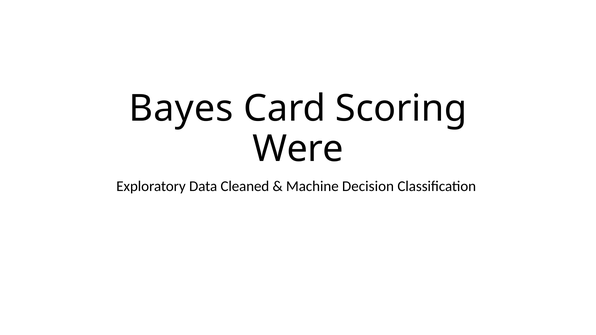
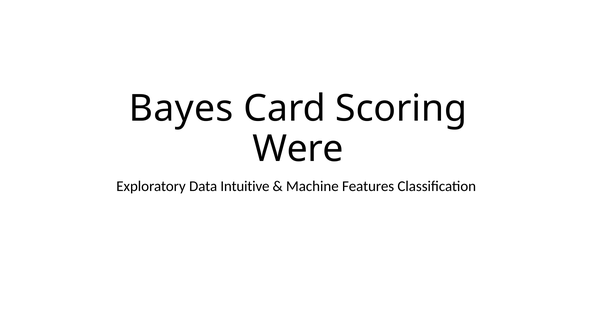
Cleaned: Cleaned -> Intuitive
Decision: Decision -> Features
